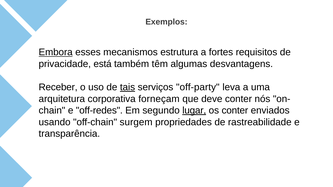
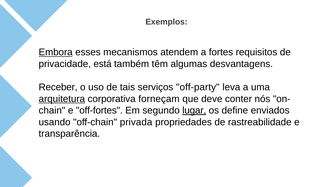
estrutura: estrutura -> atendem
tais underline: present -> none
arquitetura underline: none -> present
off-redes: off-redes -> off-fortes
os conter: conter -> define
surgem: surgem -> privada
